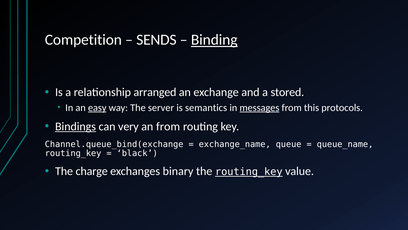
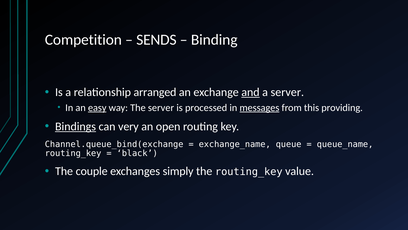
Binding underline: present -> none
and underline: none -> present
a stored: stored -> server
semantics: semantics -> processed
protocols: protocols -> providing
an from: from -> open
charge: charge -> couple
binary: binary -> simply
routing_key at (249, 172) underline: present -> none
